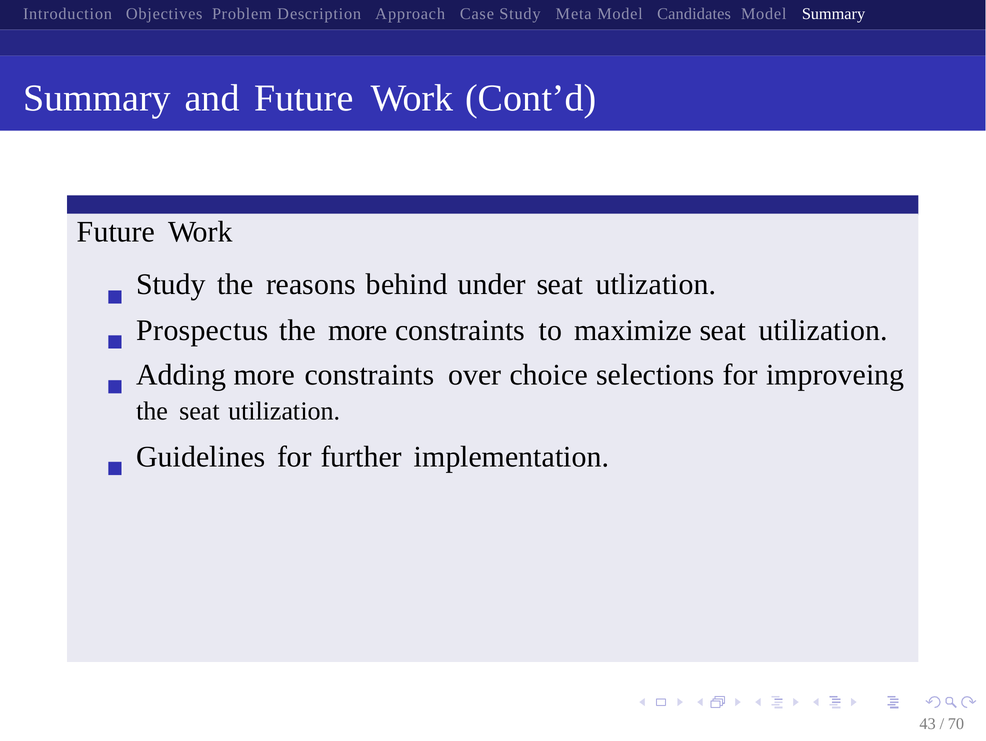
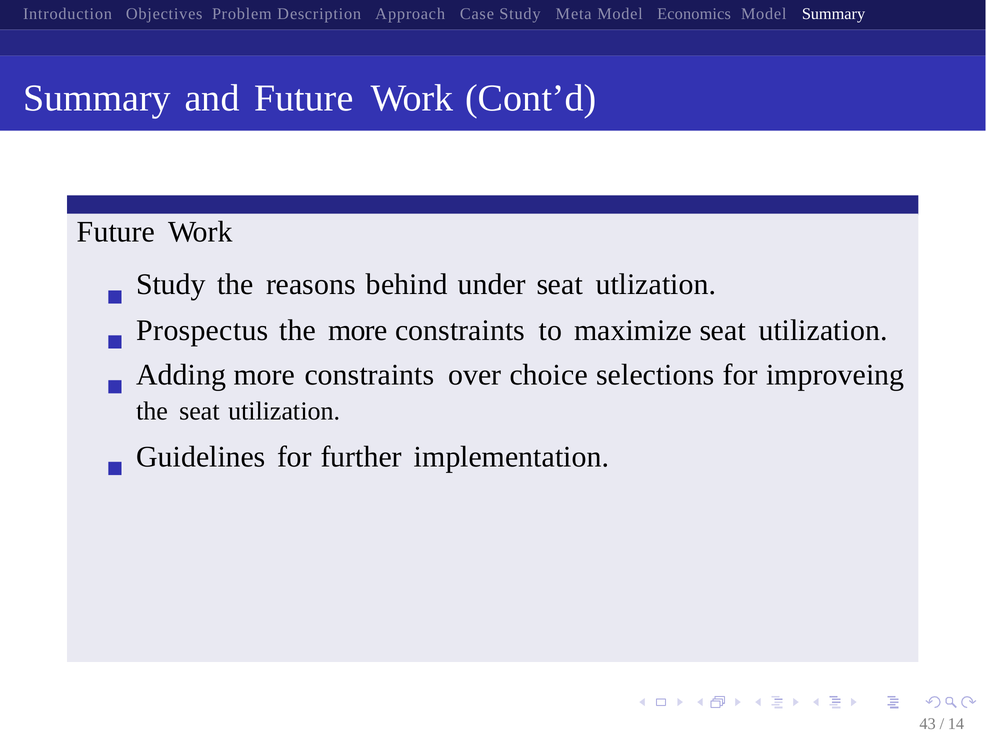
Candidates: Candidates -> Economics
70: 70 -> 14
